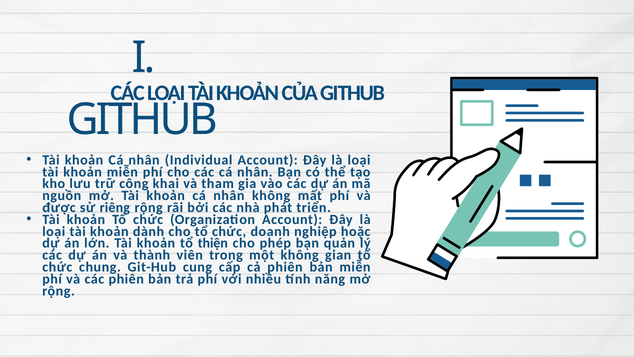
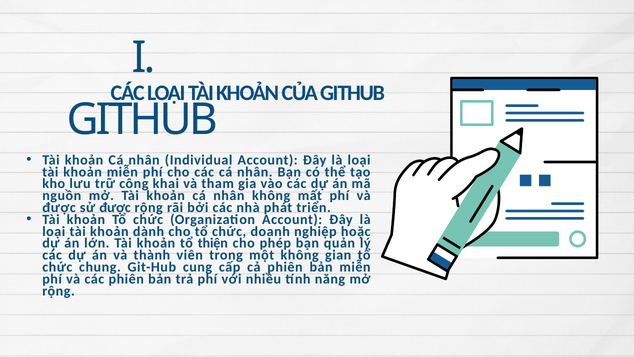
sử riêng: riêng -> được
